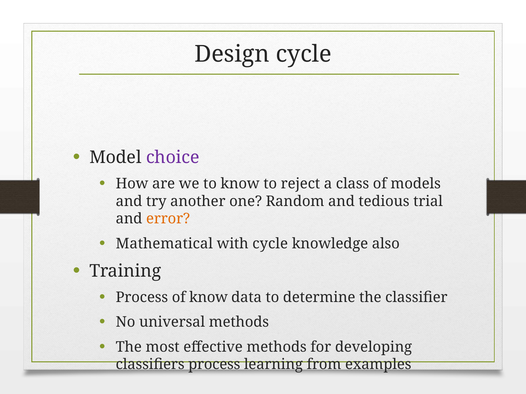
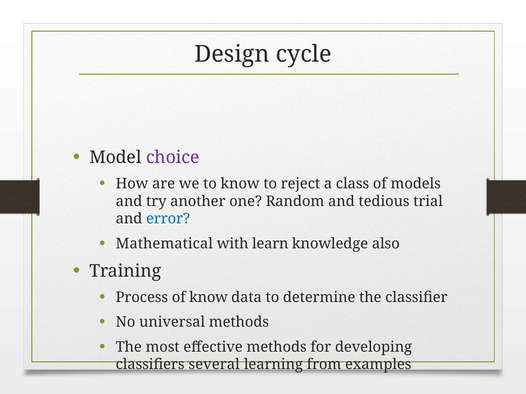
error colour: orange -> blue
with cycle: cycle -> learn
classifiers process: process -> several
